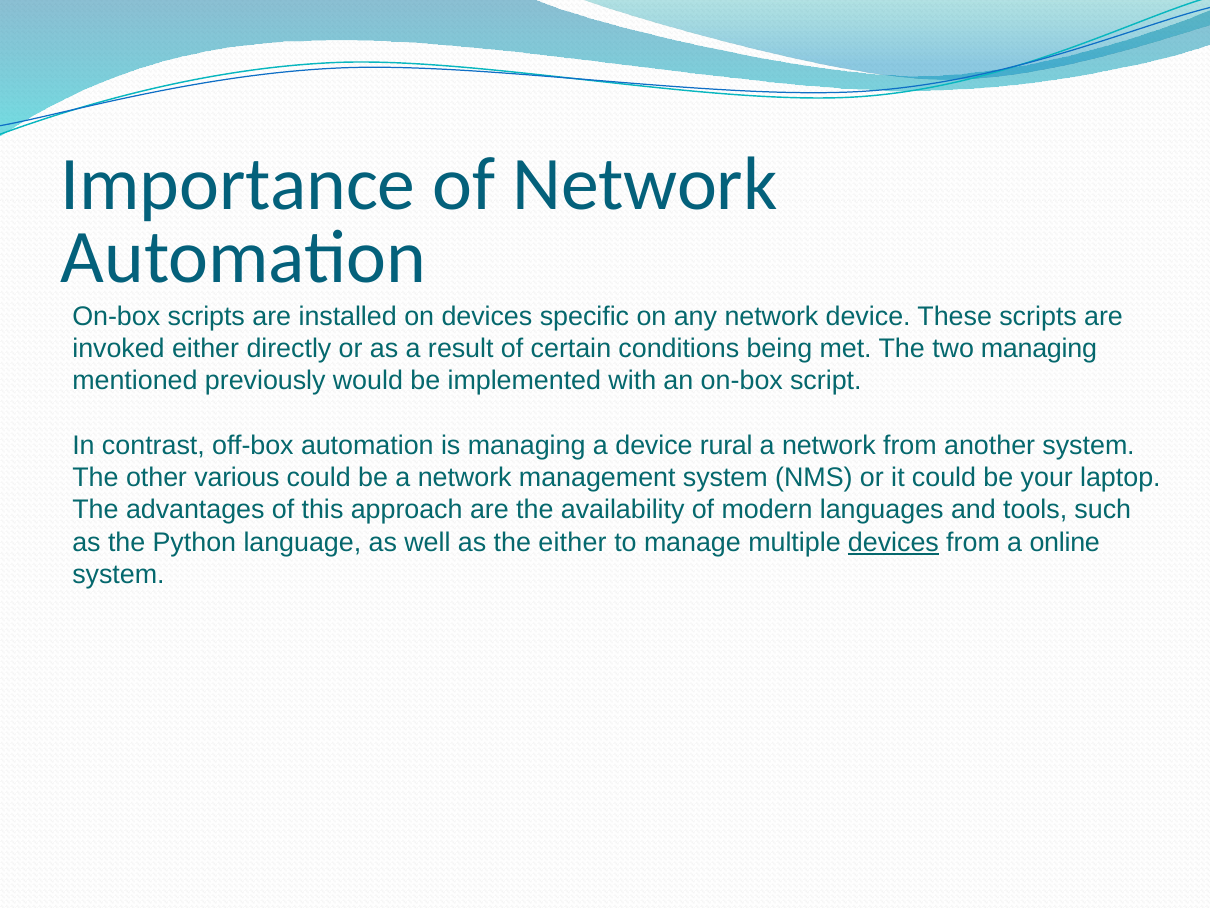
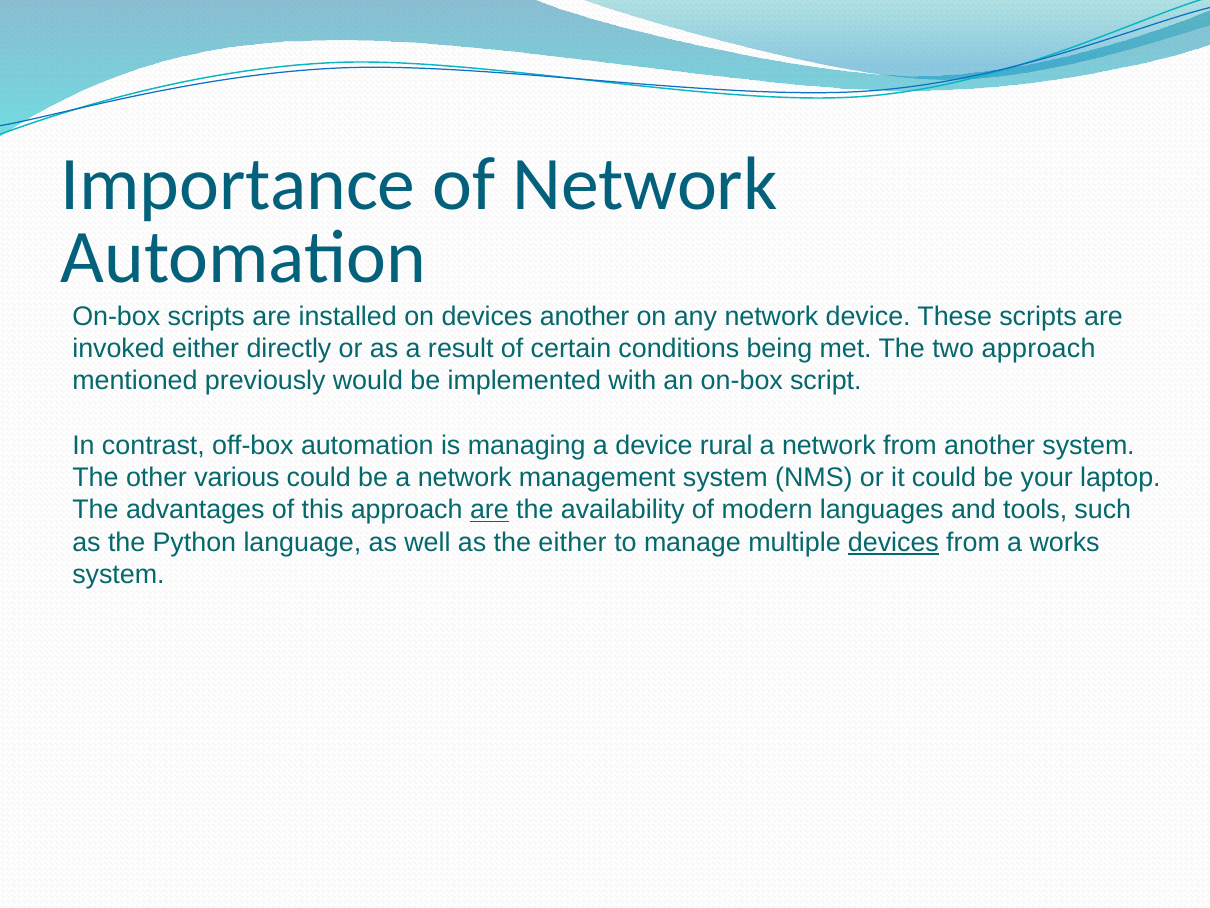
devices specific: specific -> another
two managing: managing -> approach
are at (489, 510) underline: none -> present
online: online -> works
